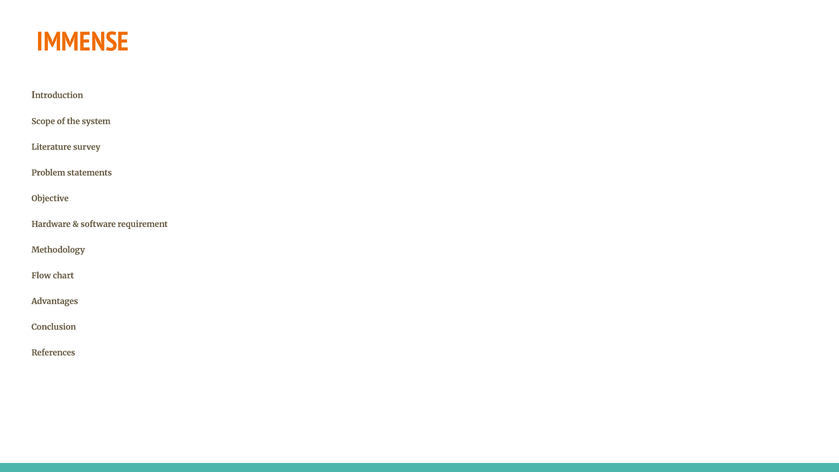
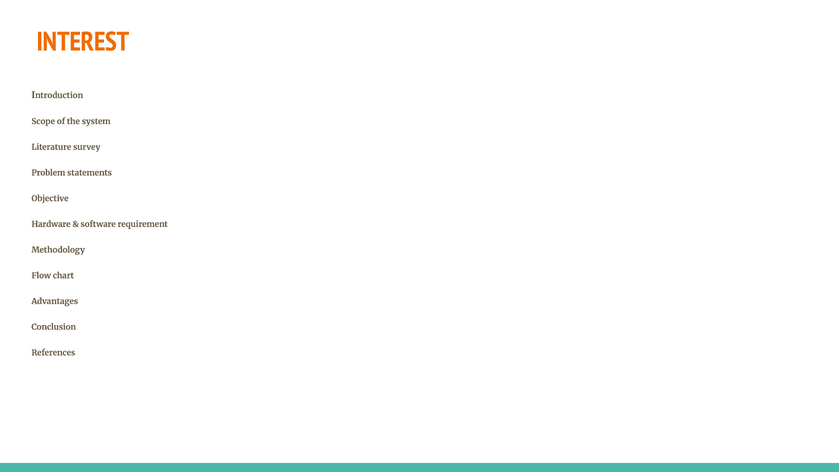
IMMENSE: IMMENSE -> INTEREST
